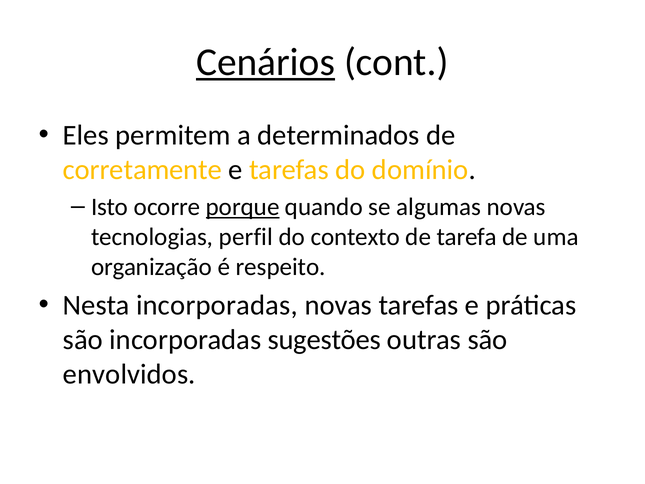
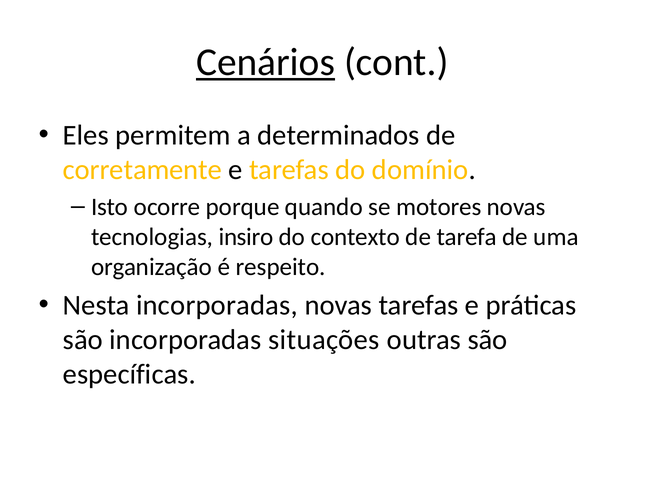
porque underline: present -> none
algumas: algumas -> motores
perfil: perfil -> insiro
sugestões: sugestões -> situações
envolvidos: envolvidos -> específicas
